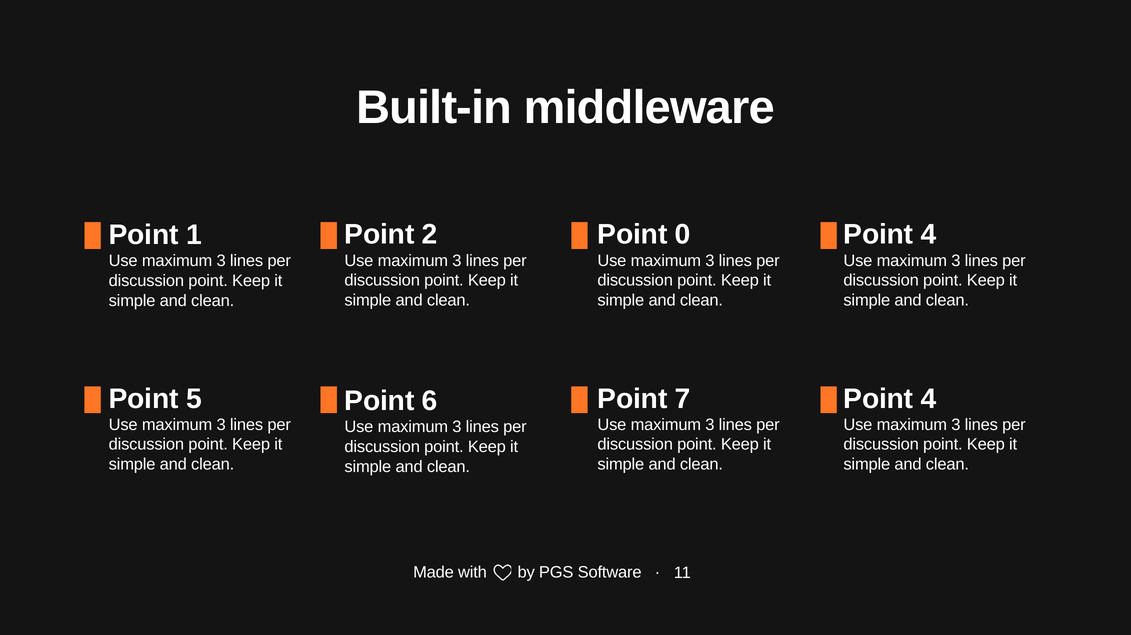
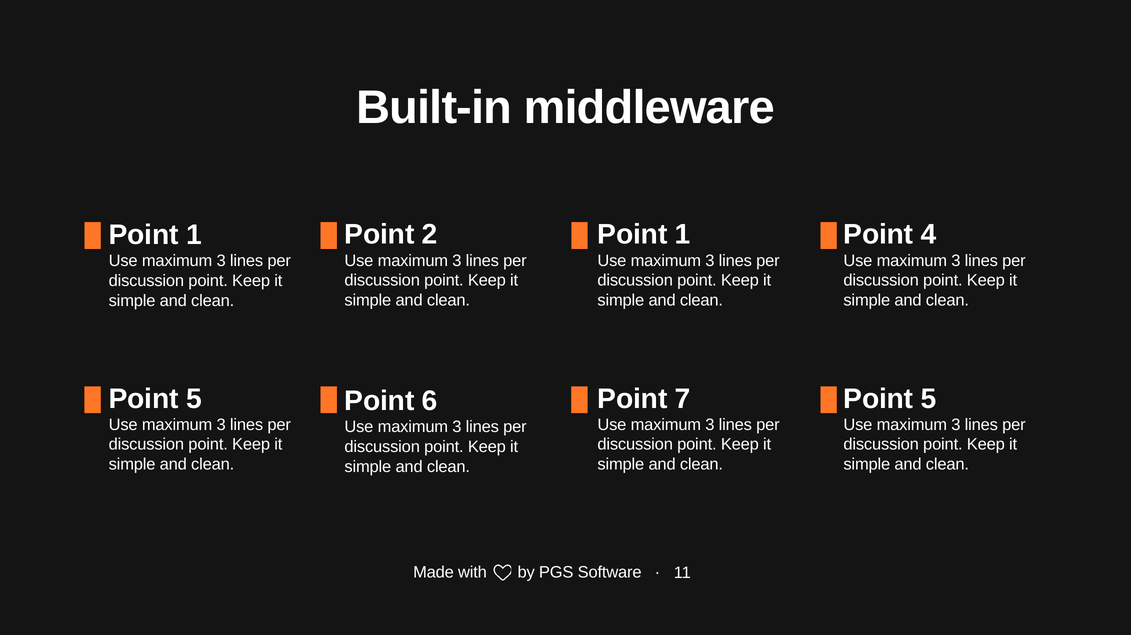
0 at (683, 234): 0 -> 1
4 at (929, 399): 4 -> 5
